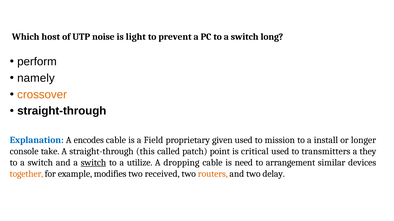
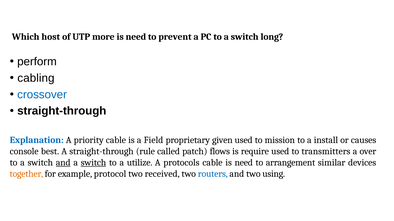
noise: noise -> more
light at (136, 37): light -> need
namely: namely -> cabling
crossover colour: orange -> blue
encodes: encodes -> priority
longer: longer -> causes
take: take -> best
this: this -> rule
point: point -> flows
critical: critical -> require
they: they -> over
and at (63, 163) underline: none -> present
dropping: dropping -> protocols
modifies: modifies -> protocol
routers colour: orange -> blue
delay: delay -> using
